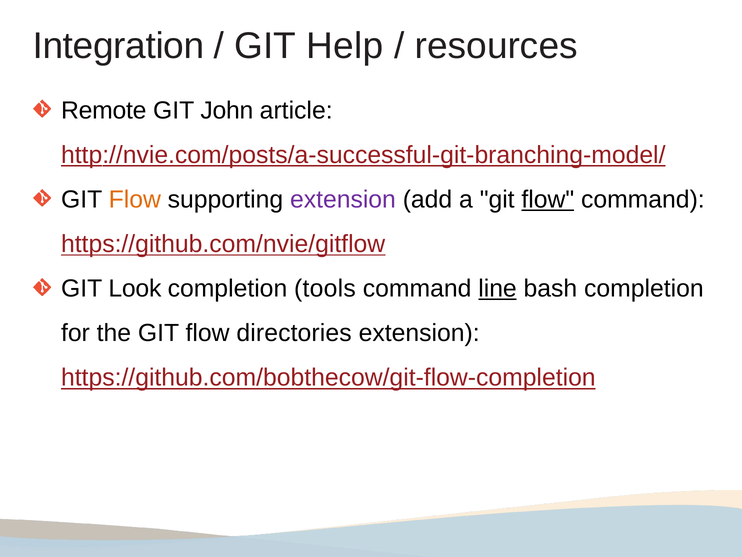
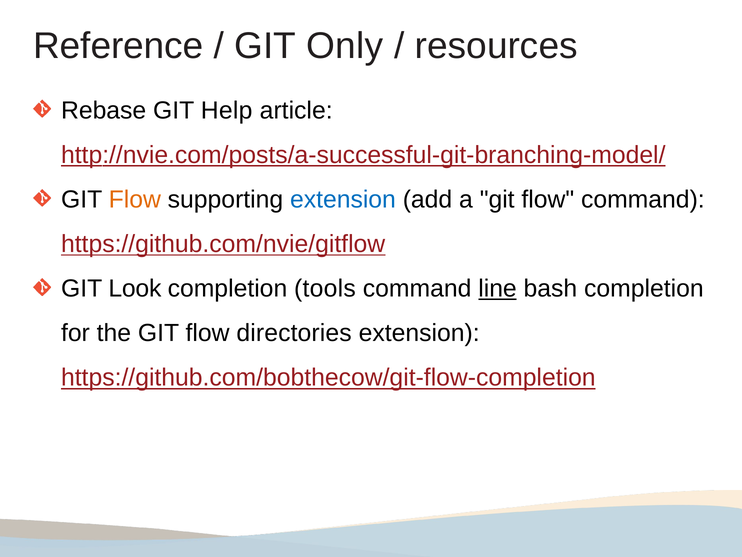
Integration: Integration -> Reference
Help: Help -> Only
Remote: Remote -> Rebase
John: John -> Help
extension at (343, 199) colour: purple -> blue
flow at (548, 199) underline: present -> none
